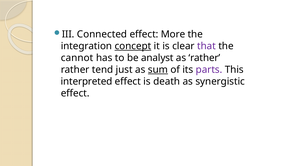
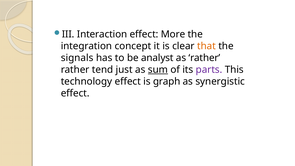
Connected: Connected -> Interaction
concept underline: present -> none
that colour: purple -> orange
cannot: cannot -> signals
interpreted: interpreted -> technology
death: death -> graph
